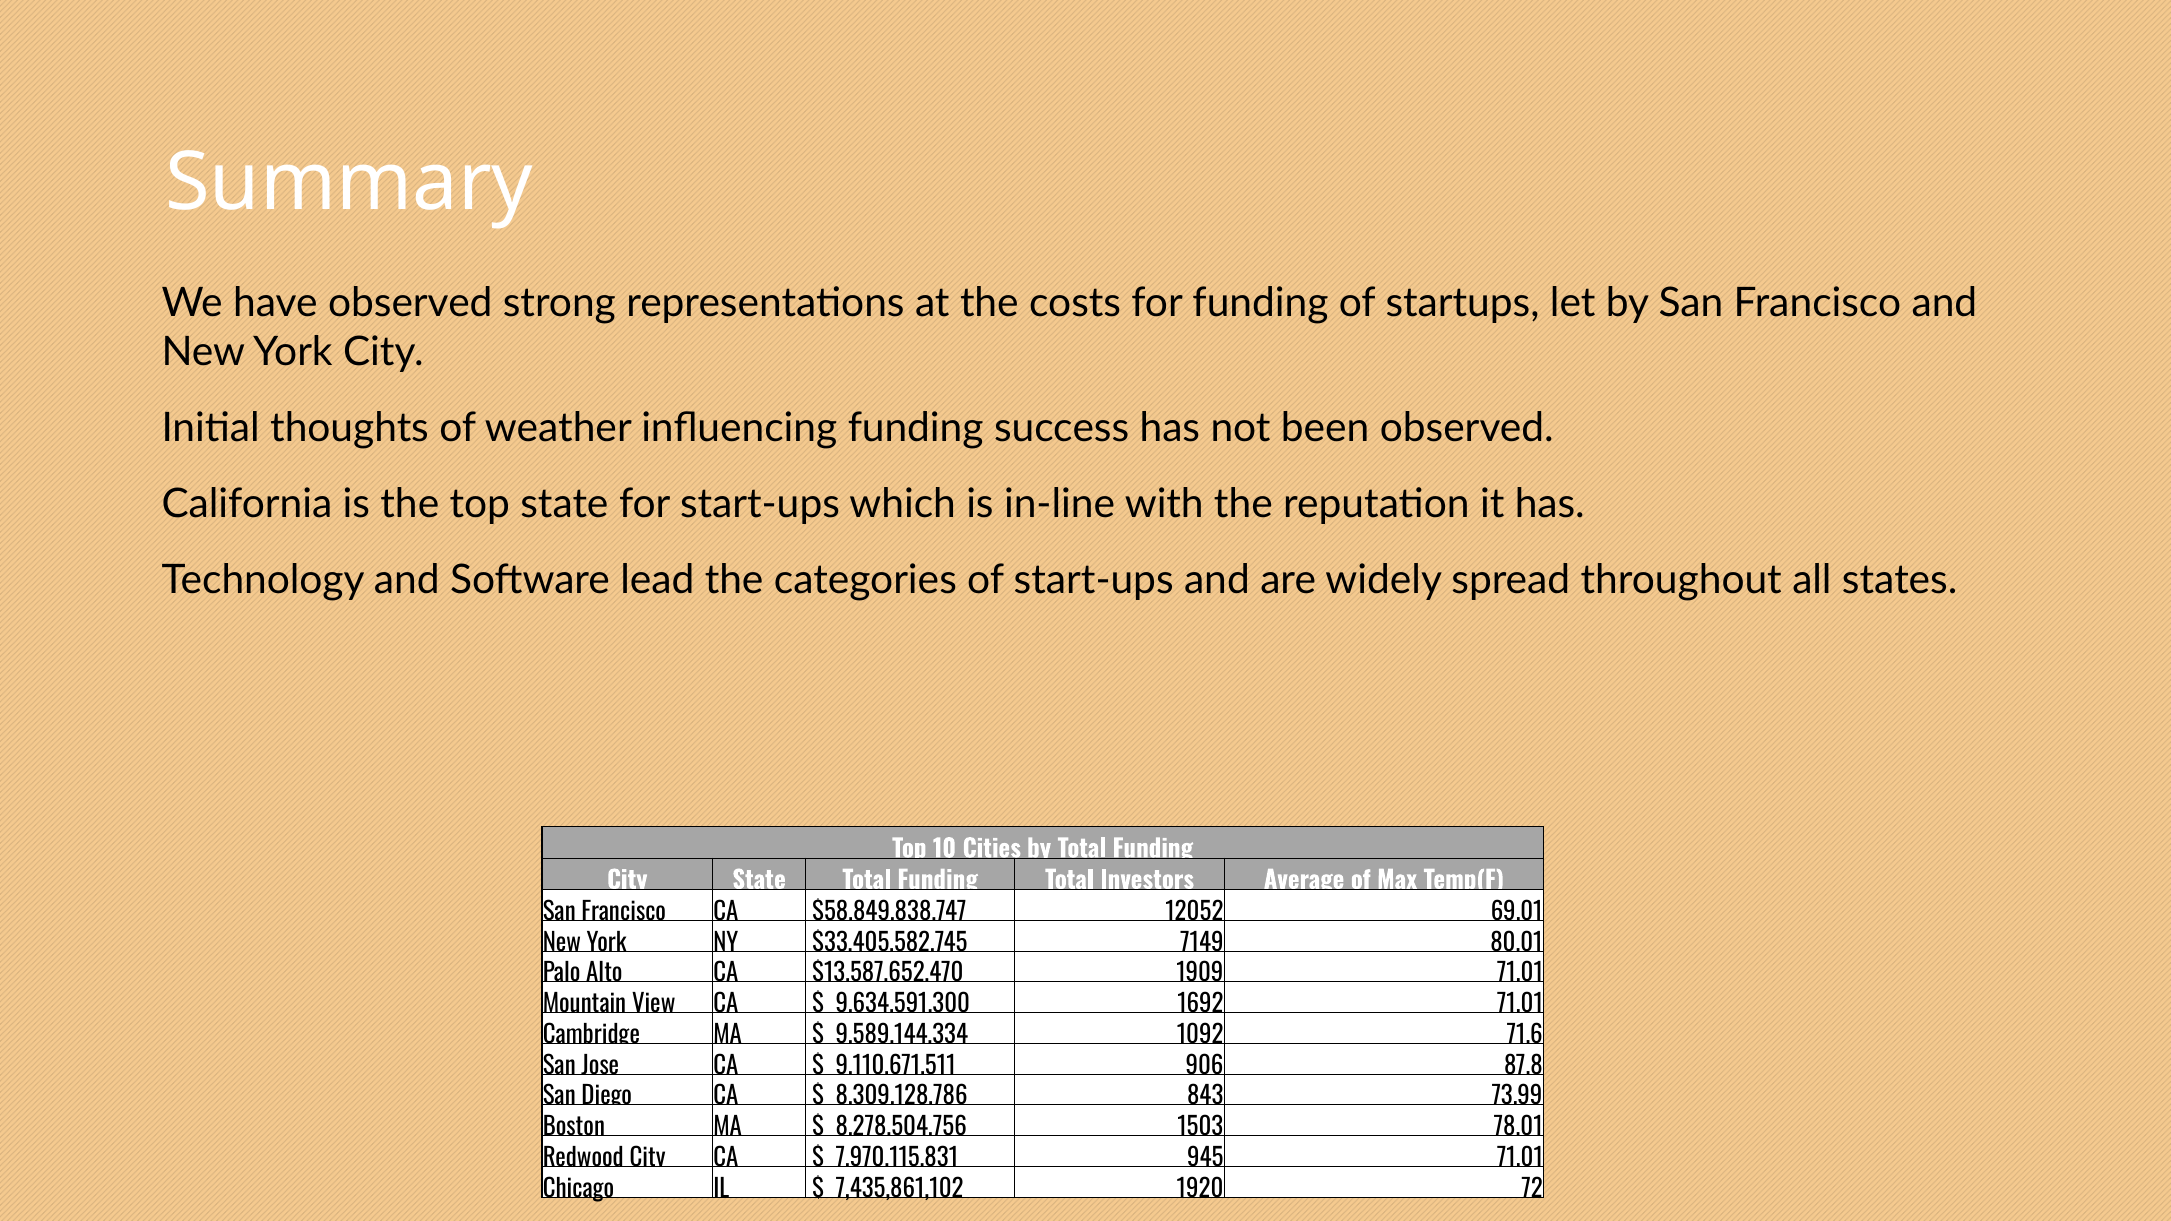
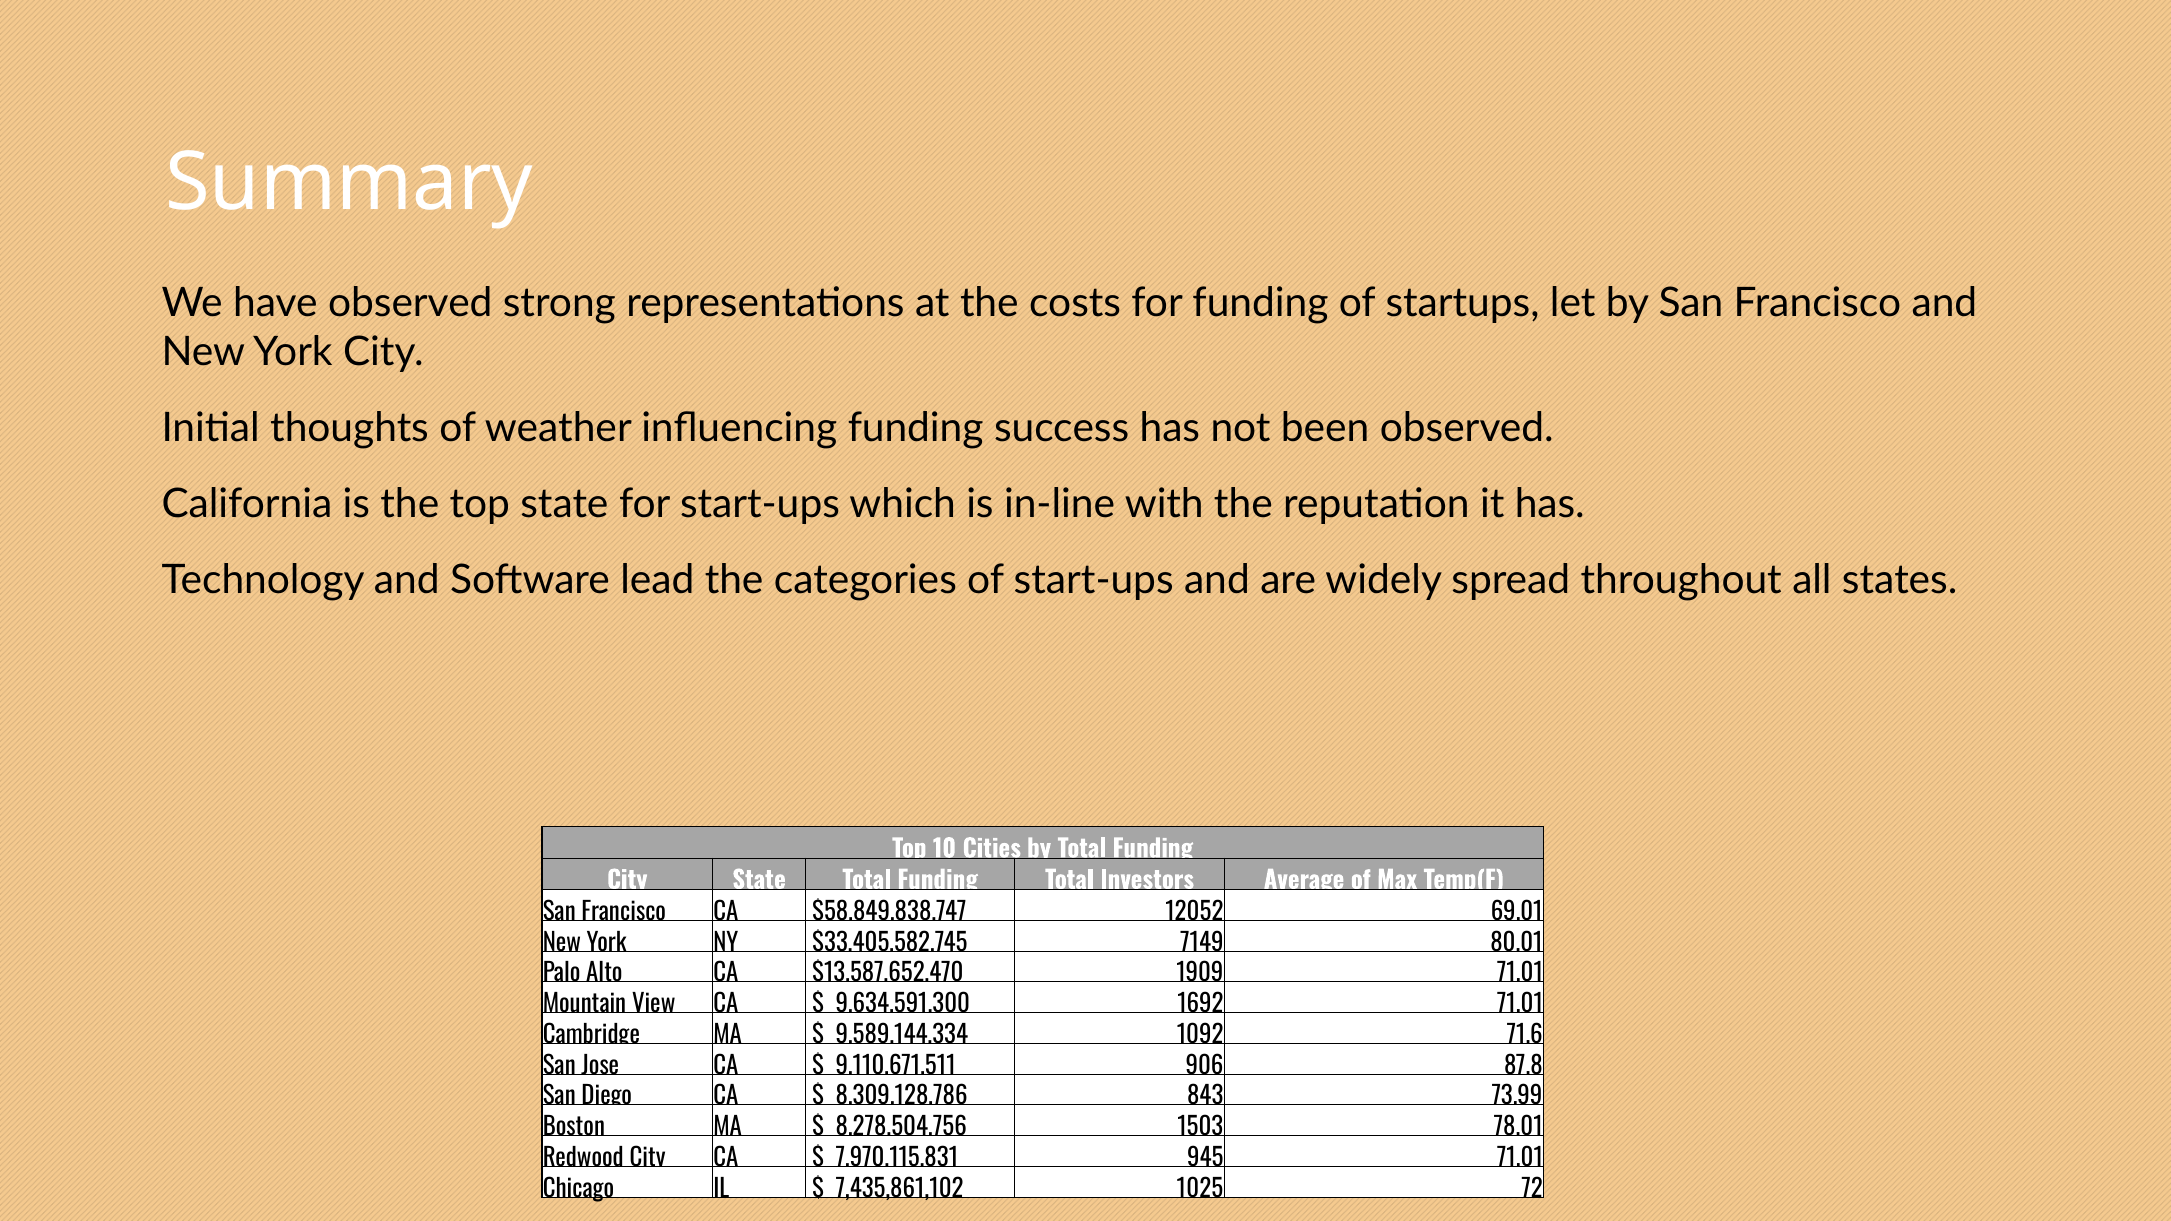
1920: 1920 -> 1025
